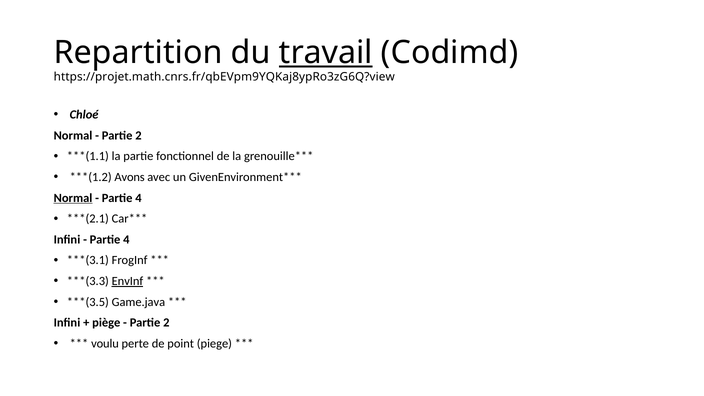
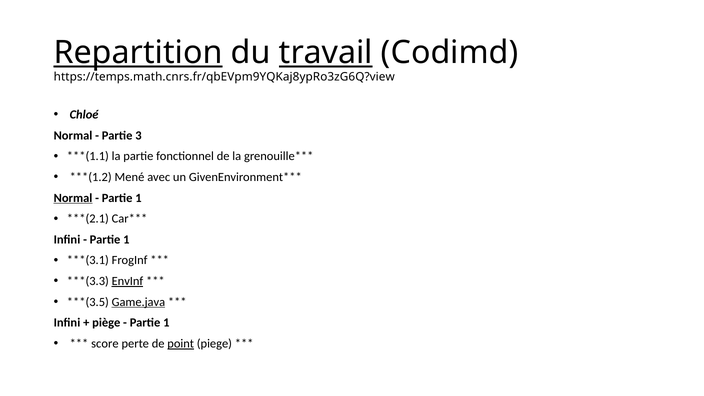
Repartition underline: none -> present
https://projet.math.cnrs.fr/qbEVpm9YQKaj8ypRo3zG6Q?view: https://projet.math.cnrs.fr/qbEVpm9YQKaj8ypRo3zG6Q?view -> https://temps.math.cnrs.fr/qbEVpm9YQKaj8ypRo3zG6Q?view
2 at (138, 136): 2 -> 3
Avons: Avons -> Mené
4 at (138, 198): 4 -> 1
4 at (126, 240): 4 -> 1
Game.java underline: none -> present
2 at (166, 323): 2 -> 1
voulu: voulu -> score
point underline: none -> present
